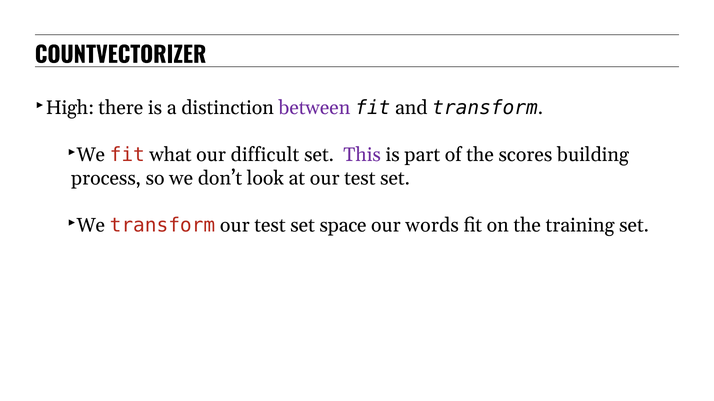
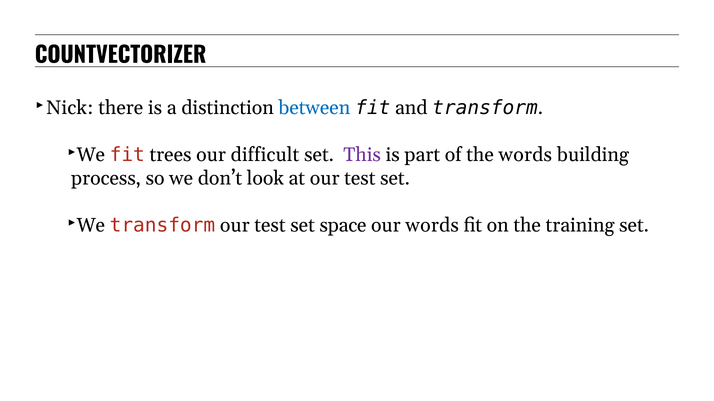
High: High -> Nick
between colour: purple -> blue
what: what -> trees
the scores: scores -> words
